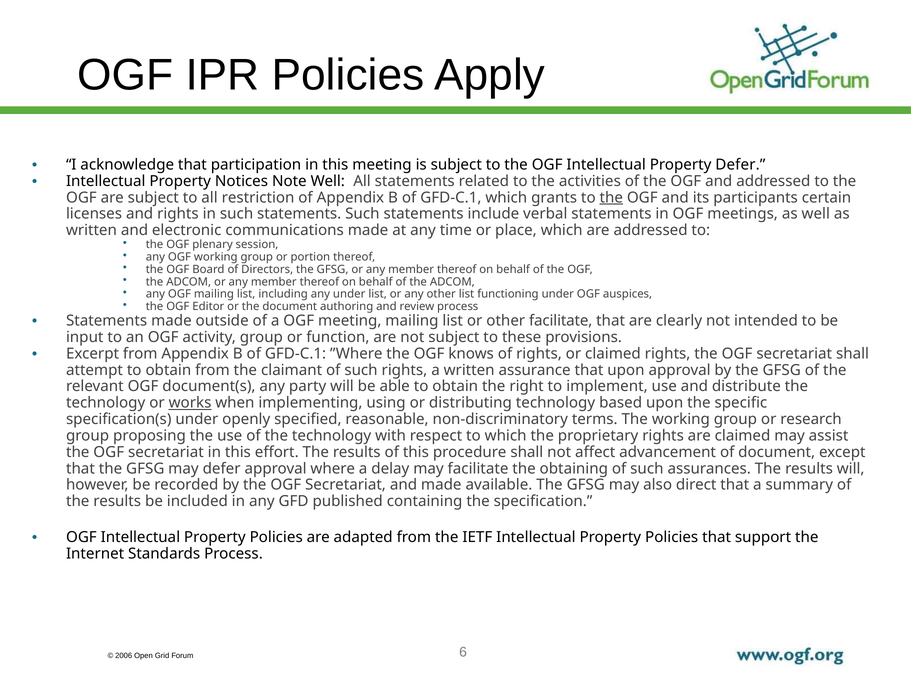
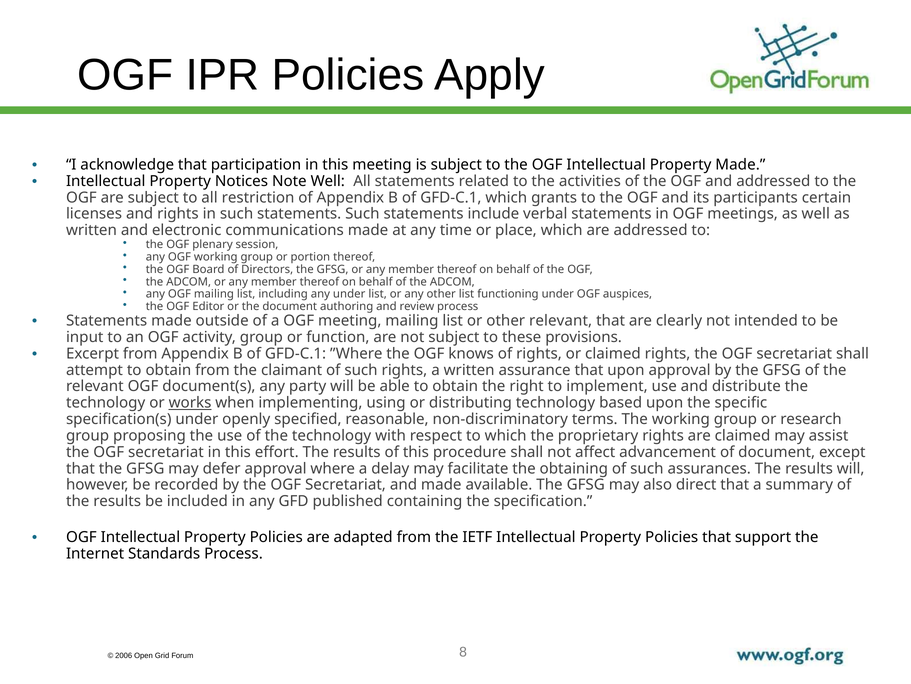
Property Defer: Defer -> Made
the at (611, 197) underline: present -> none
other facilitate: facilitate -> relevant
6: 6 -> 8
